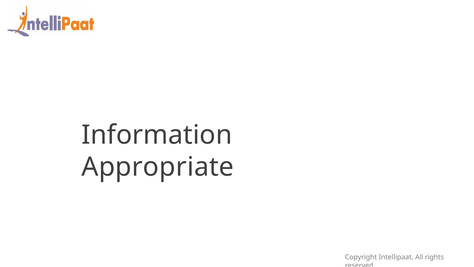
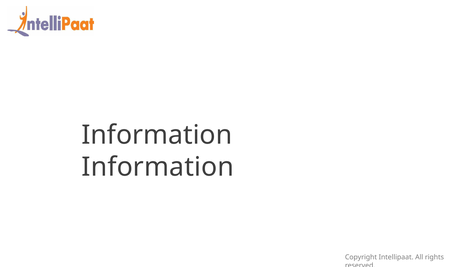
Appropriate at (158, 167): Appropriate -> Information
